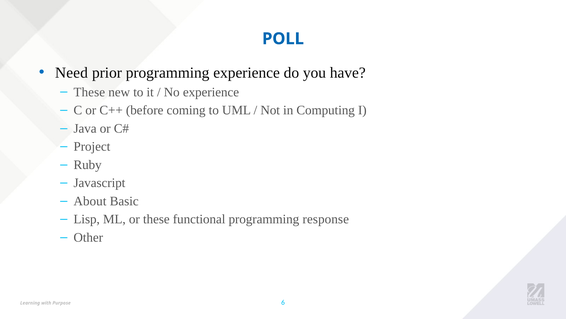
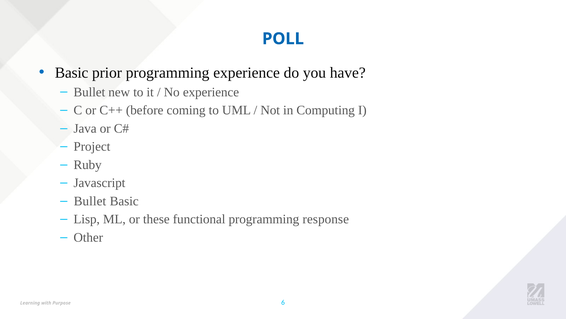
Need at (71, 73): Need -> Basic
These at (89, 92): These -> Bullet
About at (90, 201): About -> Bullet
